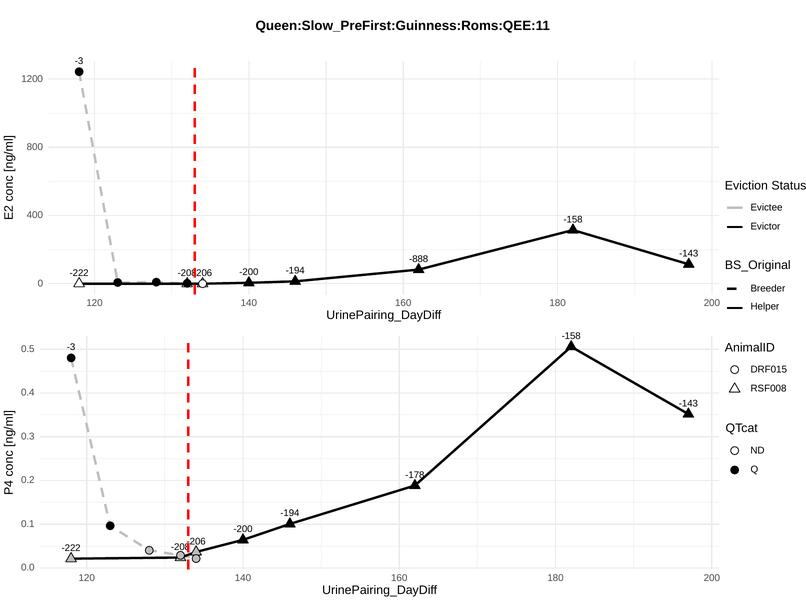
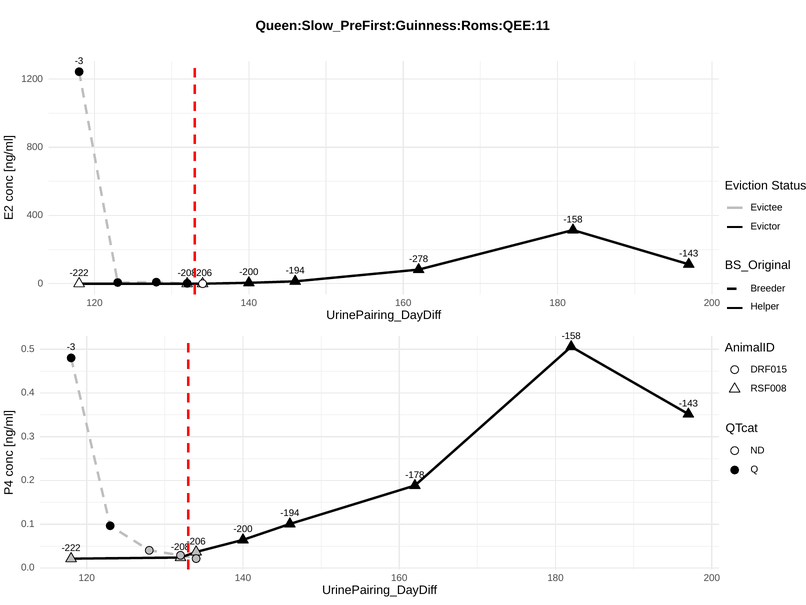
-888: -888 -> -278
